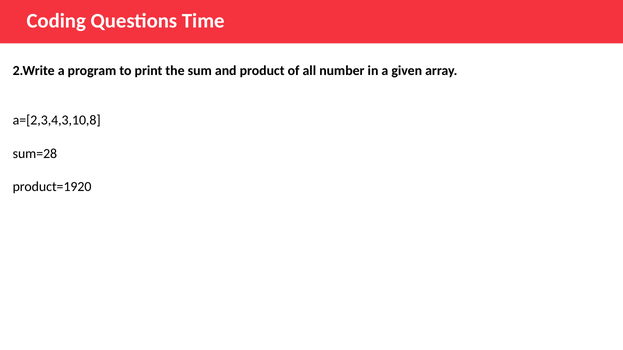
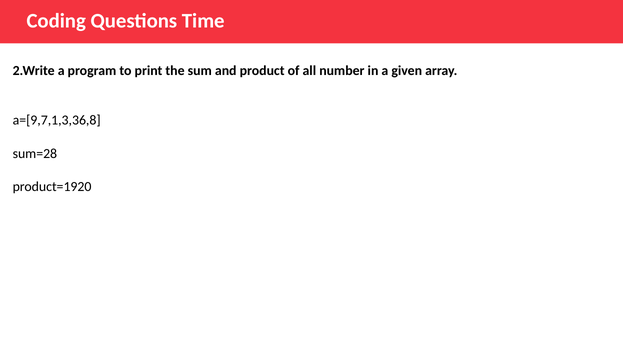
a=[2,3,4,3,10,8: a=[2,3,4,3,10,8 -> a=[9,7,1,3,36,8
